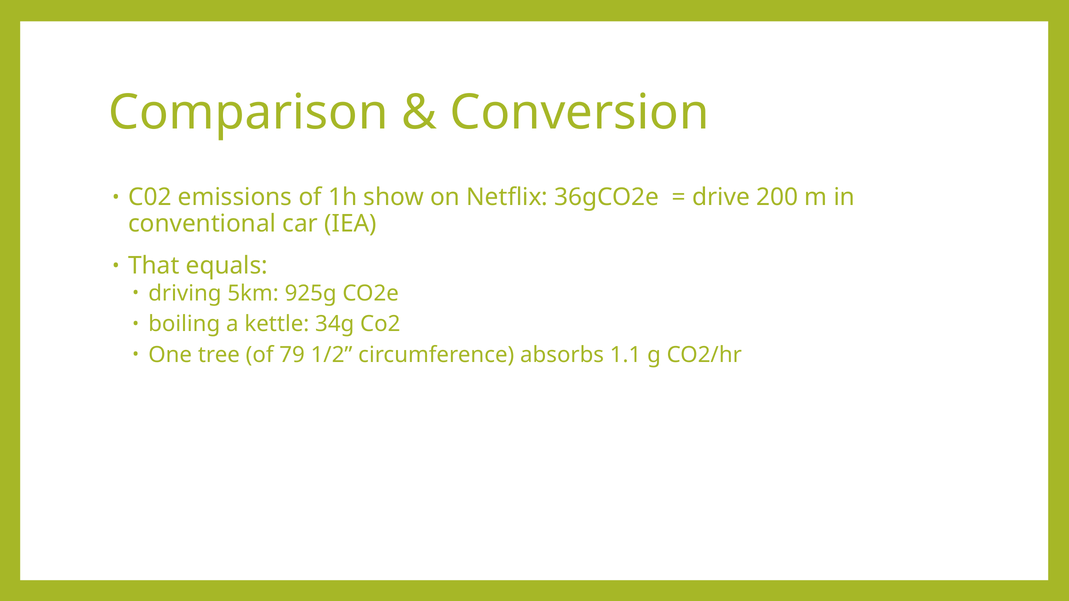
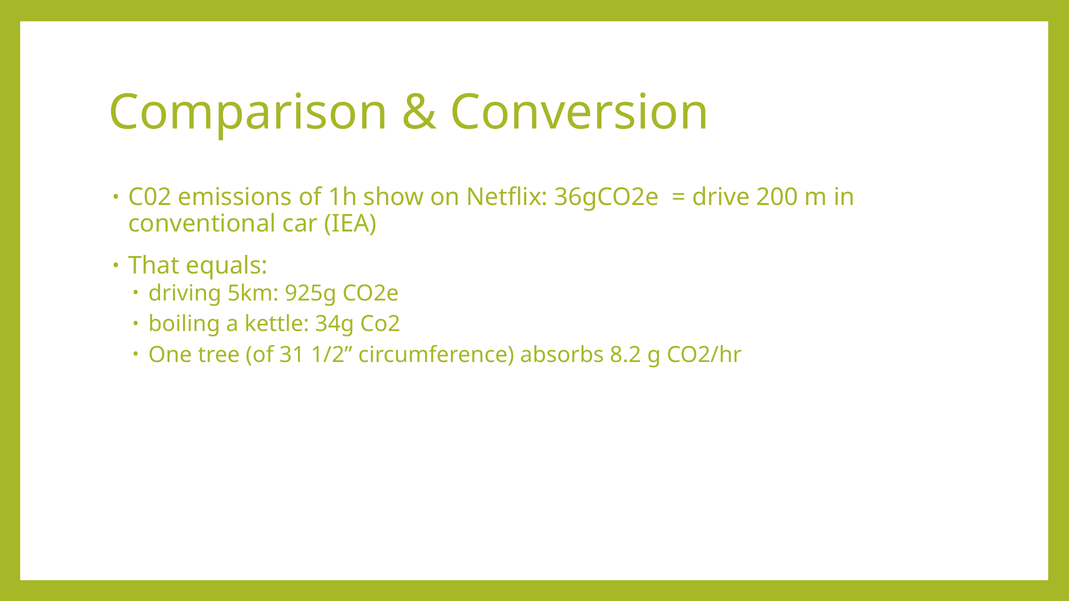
79: 79 -> 31
1.1: 1.1 -> 8.2
